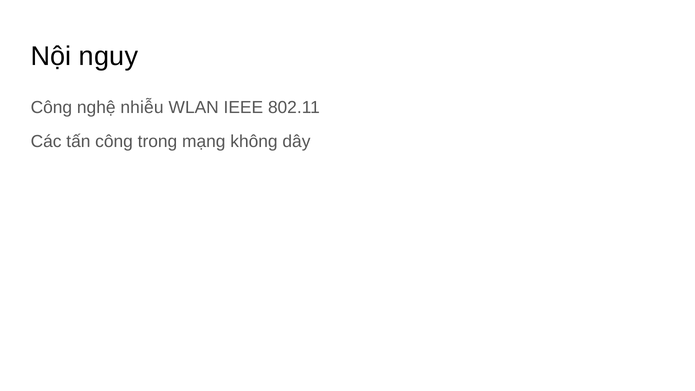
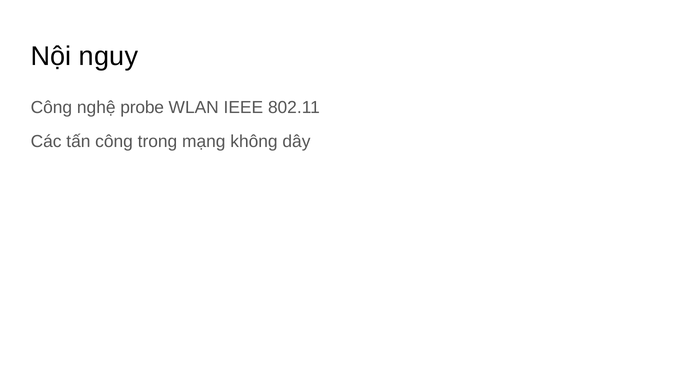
nhiễu: nhiễu -> probe
